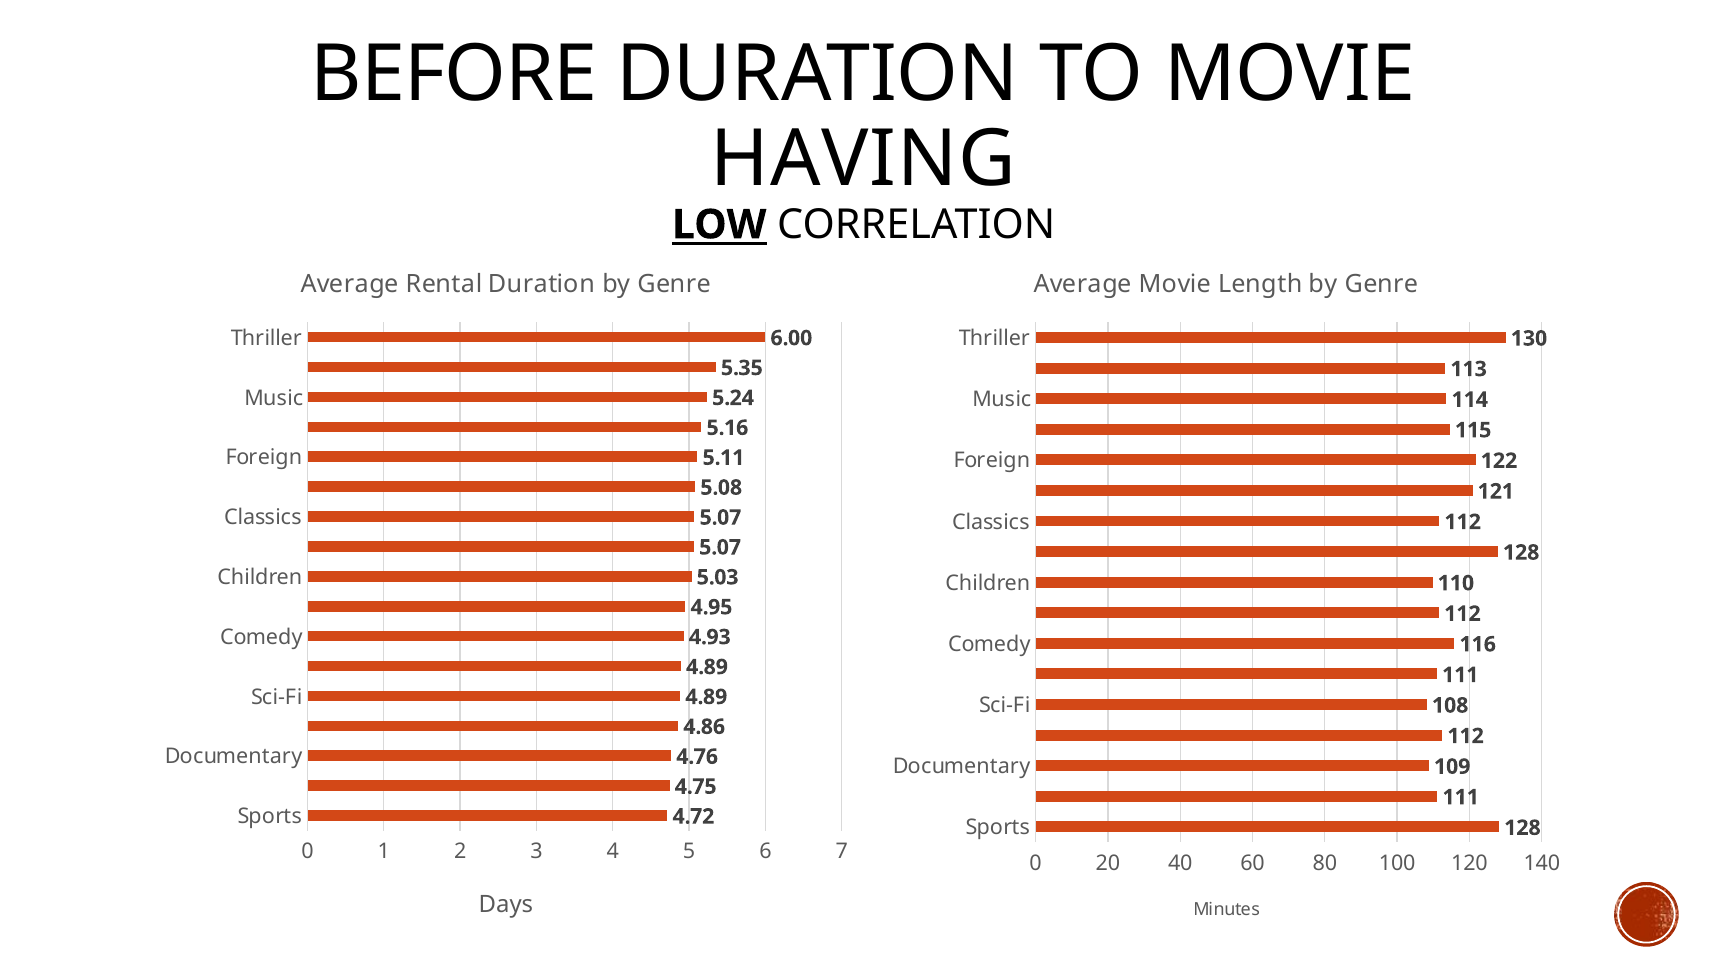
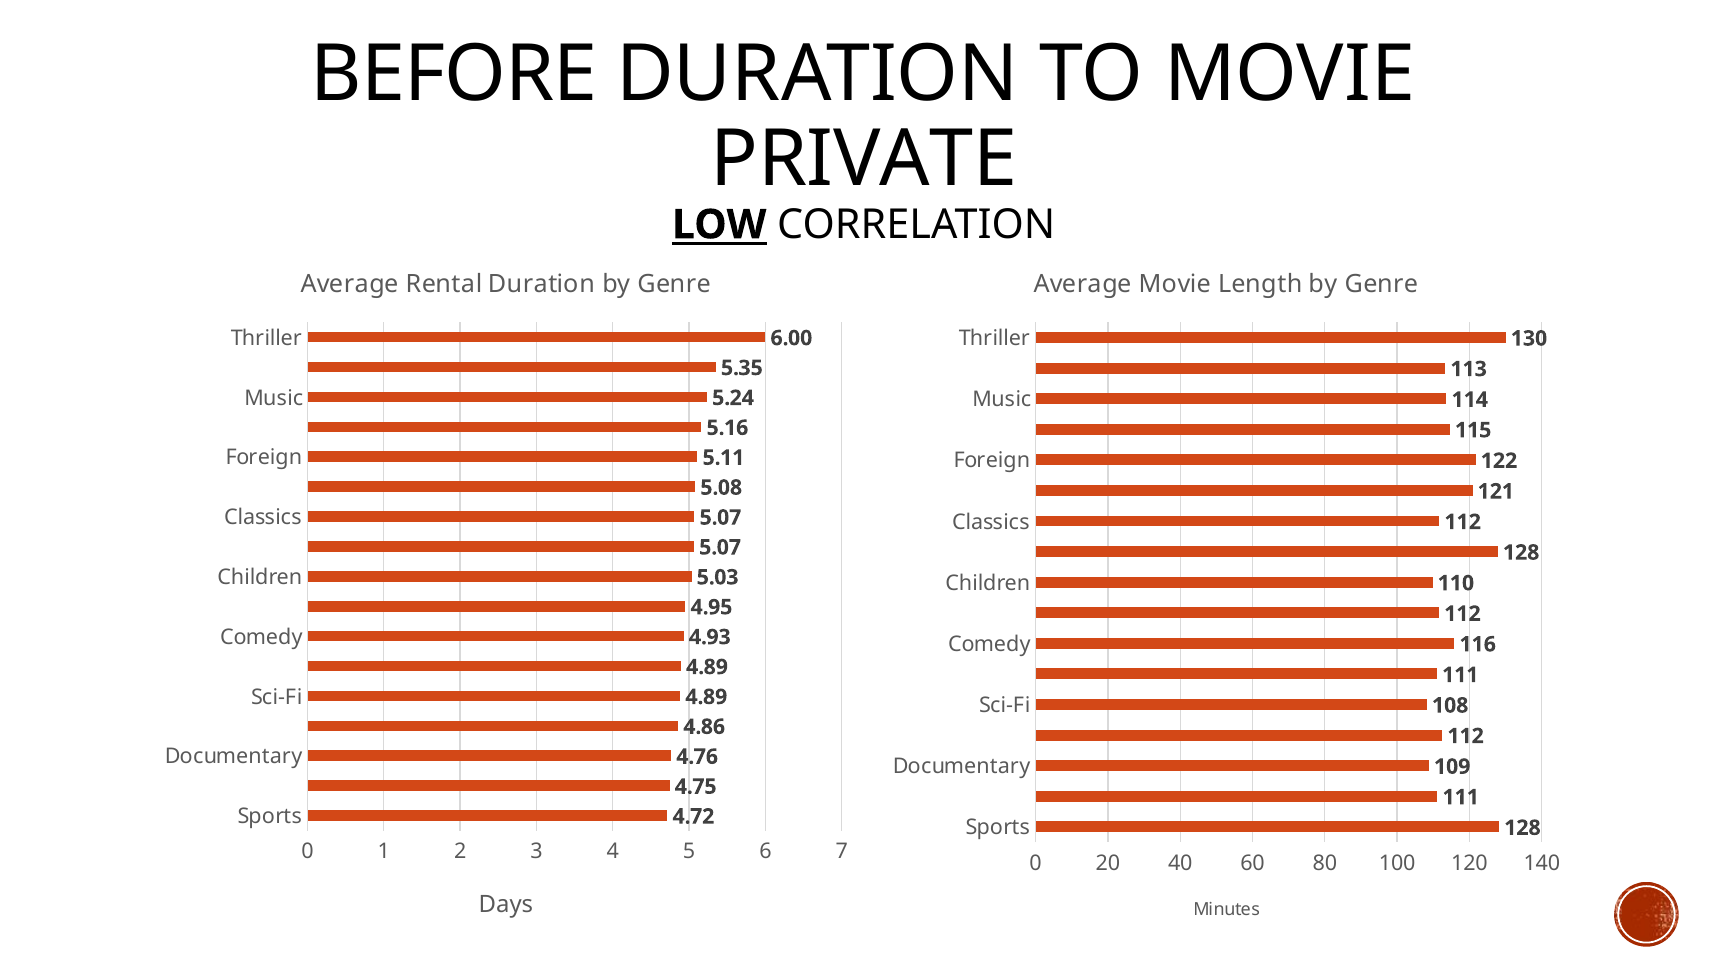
HAVING: HAVING -> PRIVATE
